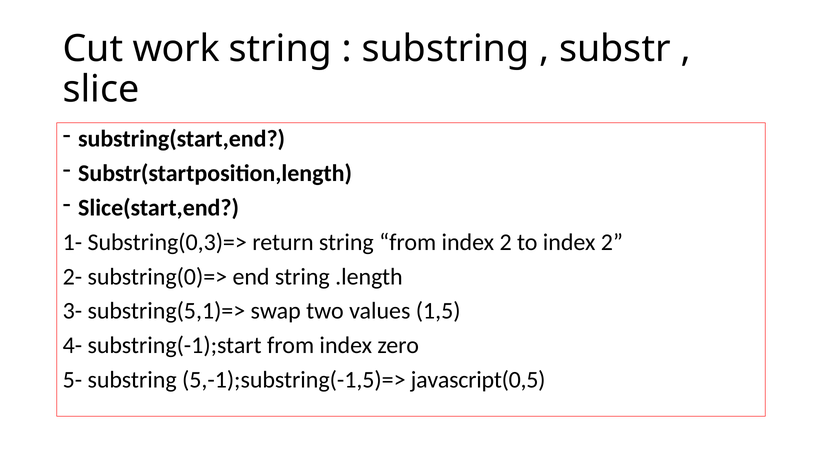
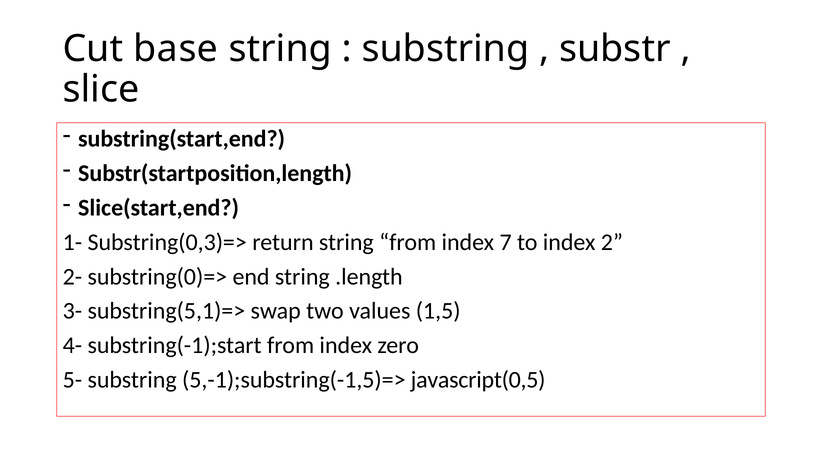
work: work -> base
from index 2: 2 -> 7
